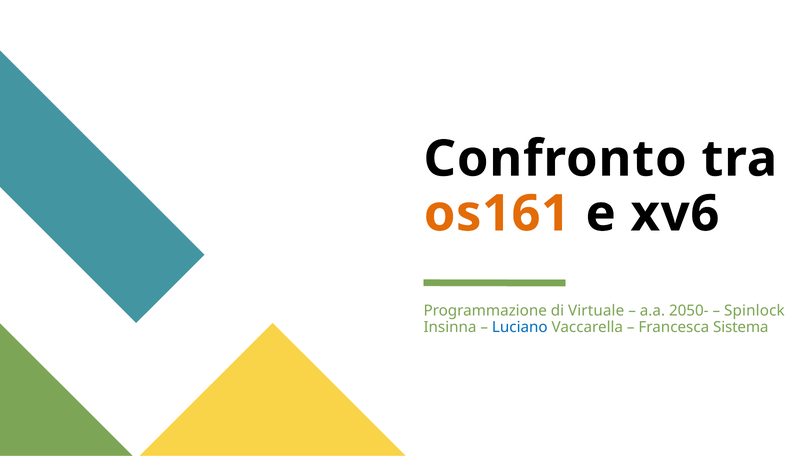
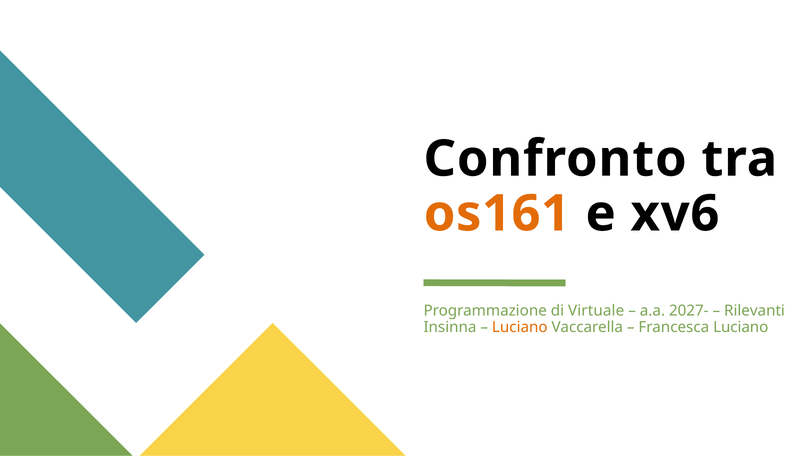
2050-: 2050- -> 2027-
Spinlock: Spinlock -> Rilevanti
Luciano at (520, 327) colour: blue -> orange
Francesca Sistema: Sistema -> Luciano
